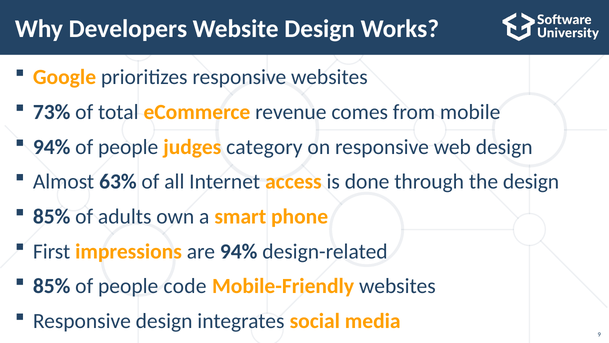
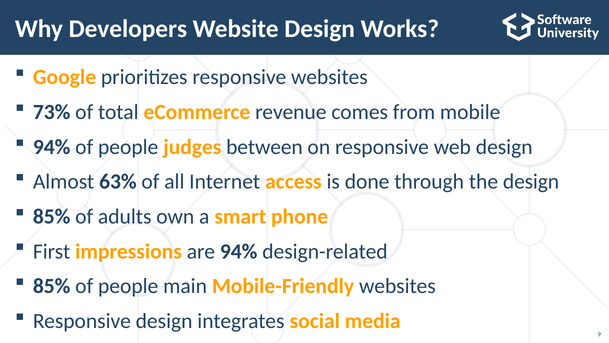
category: category -> between
code: code -> main
